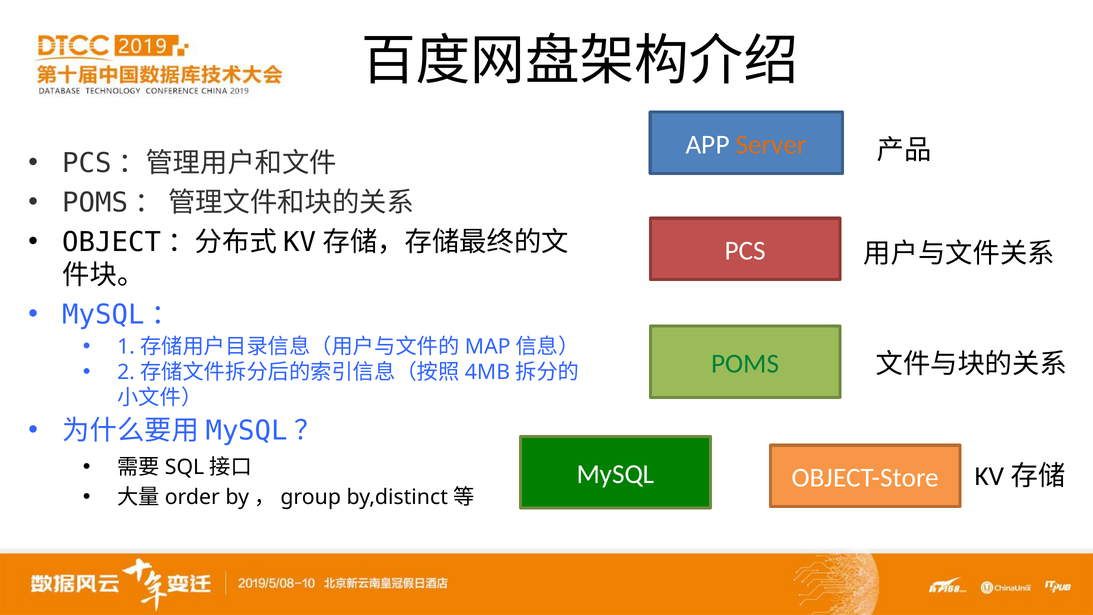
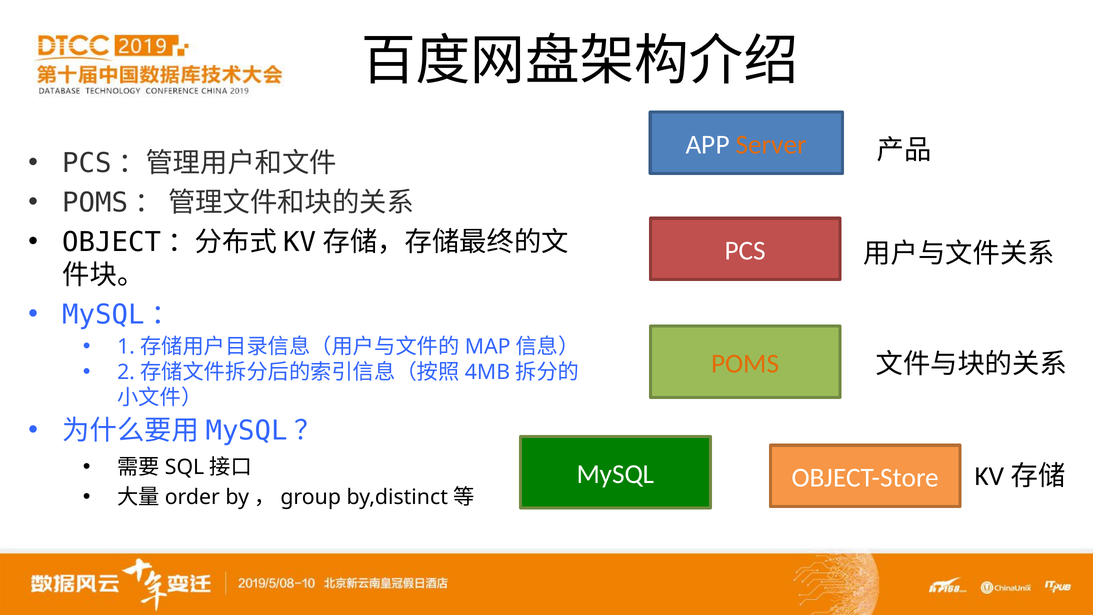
POMS colour: green -> orange
